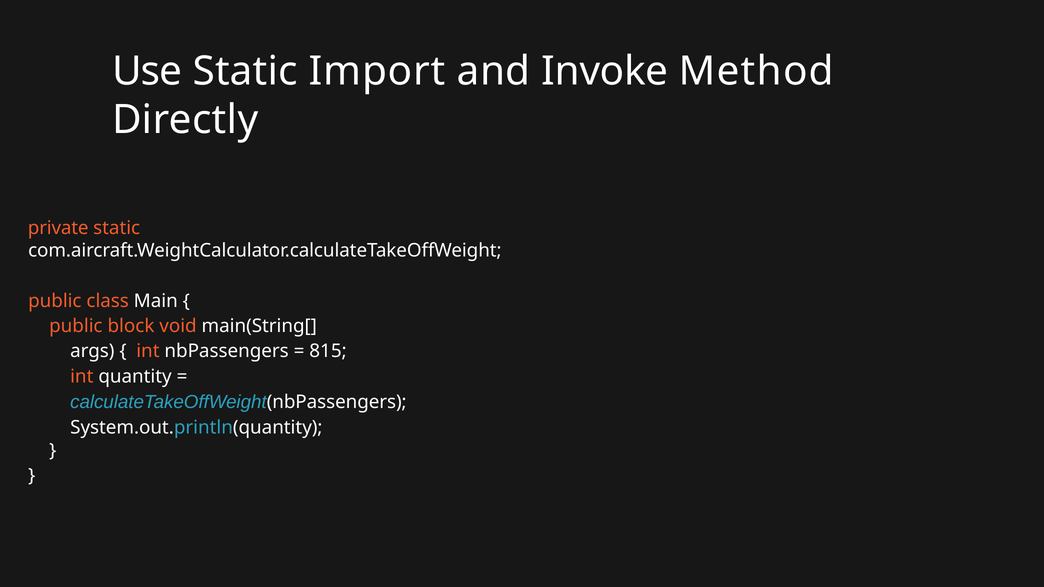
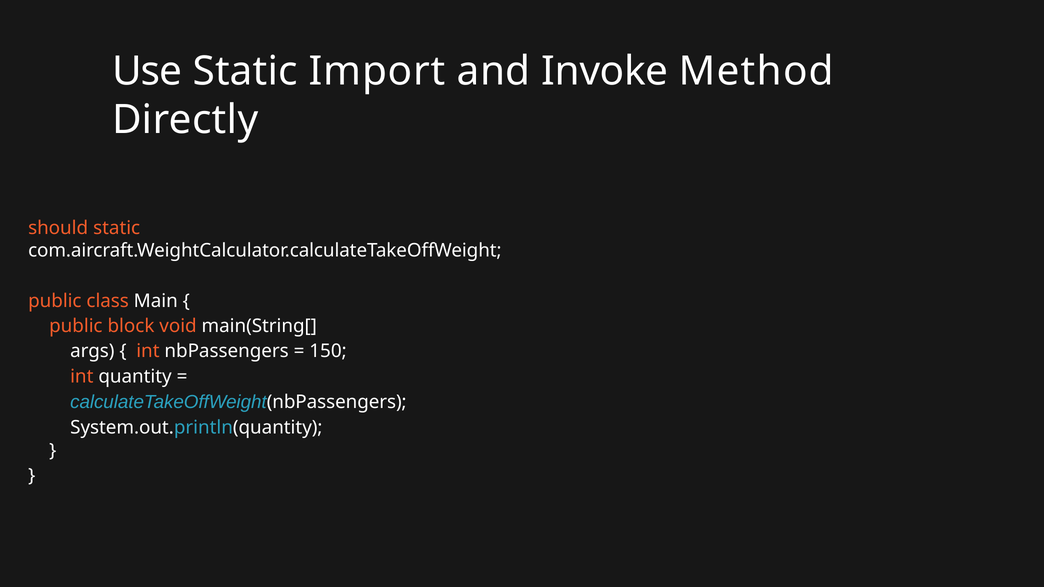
private: private -> should
815: 815 -> 150
